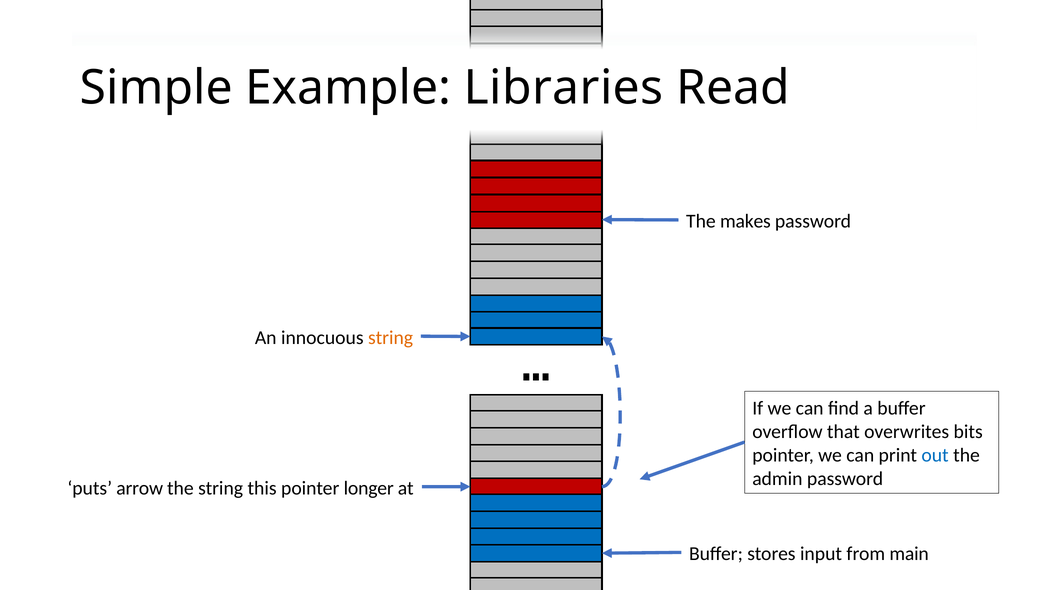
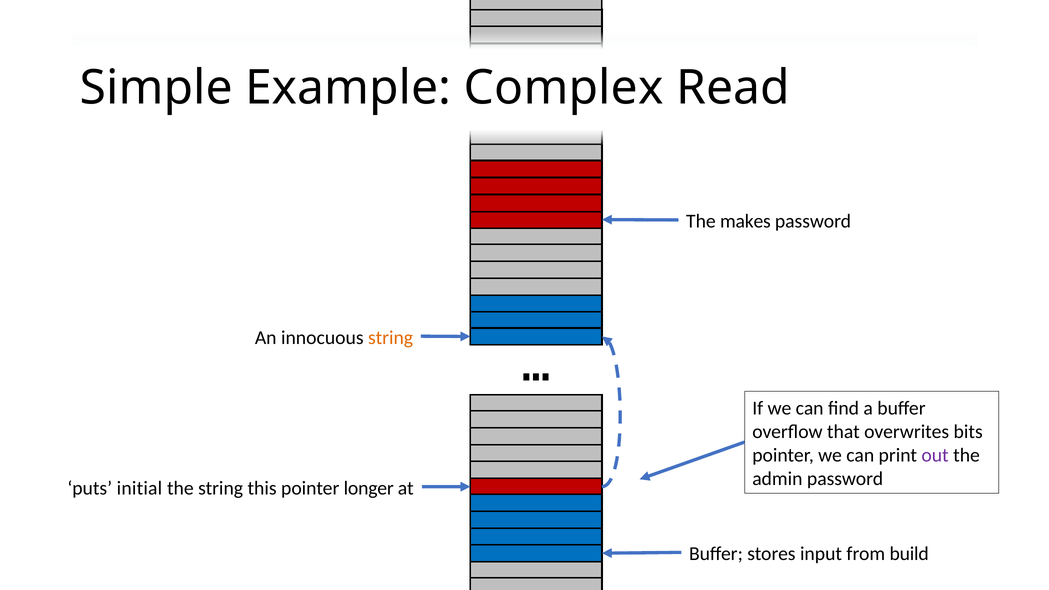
Libraries: Libraries -> Complex
out colour: blue -> purple
arrow: arrow -> initial
main: main -> build
